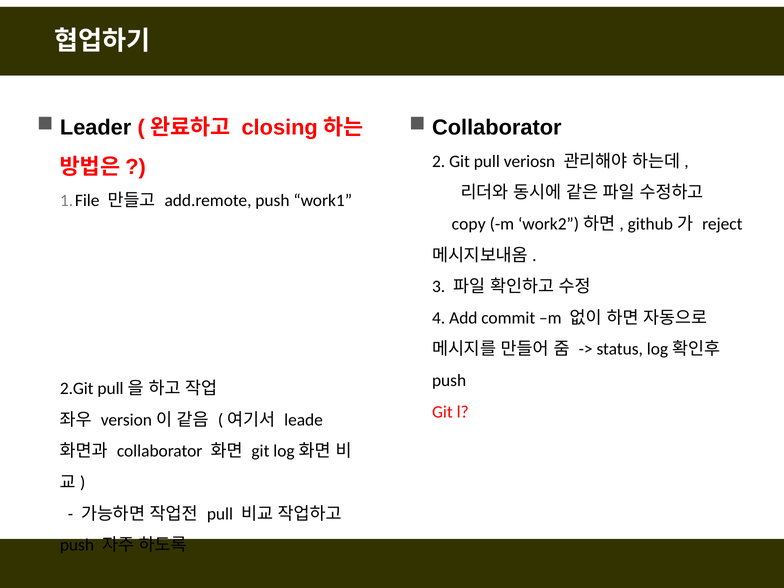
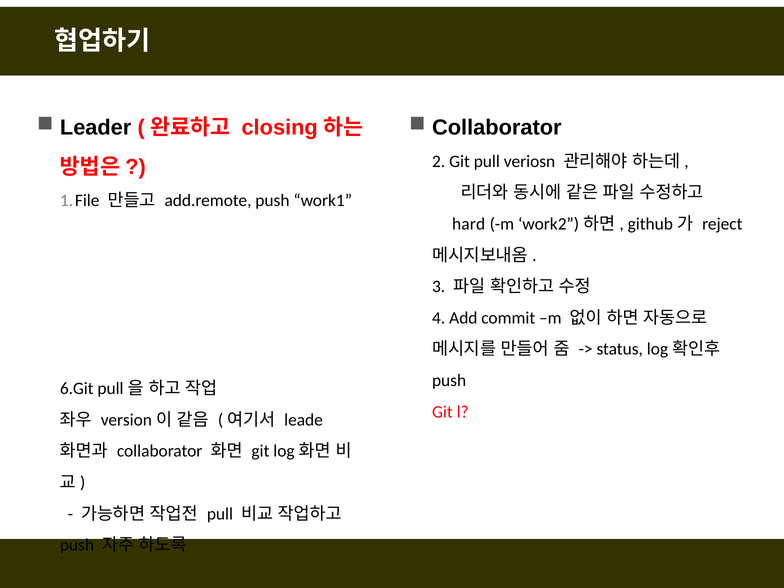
copy: copy -> hard
2.Git: 2.Git -> 6.Git
